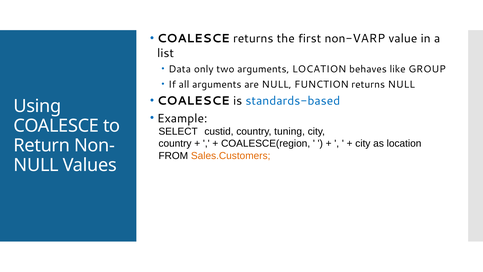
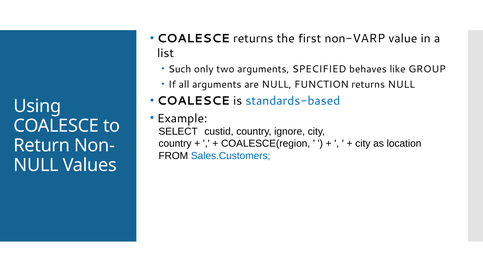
Data: Data -> Such
arguments LOCATION: LOCATION -> SPECIFIED
tuning: tuning -> ignore
Sales.Customers colour: orange -> blue
